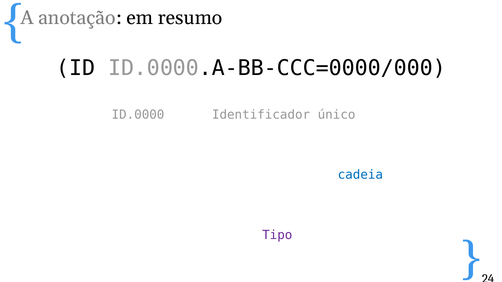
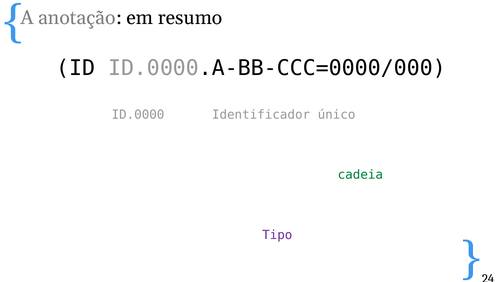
cadeia colour: blue -> green
